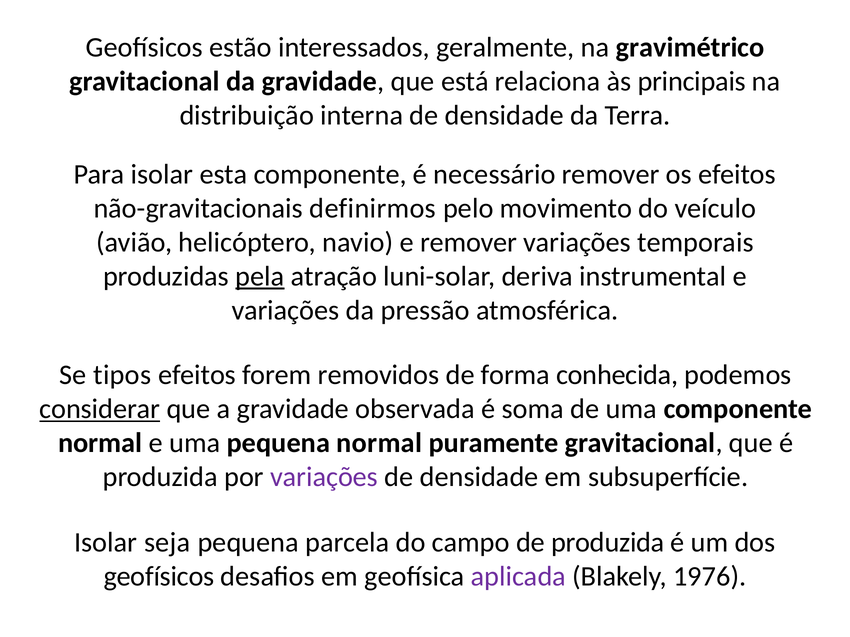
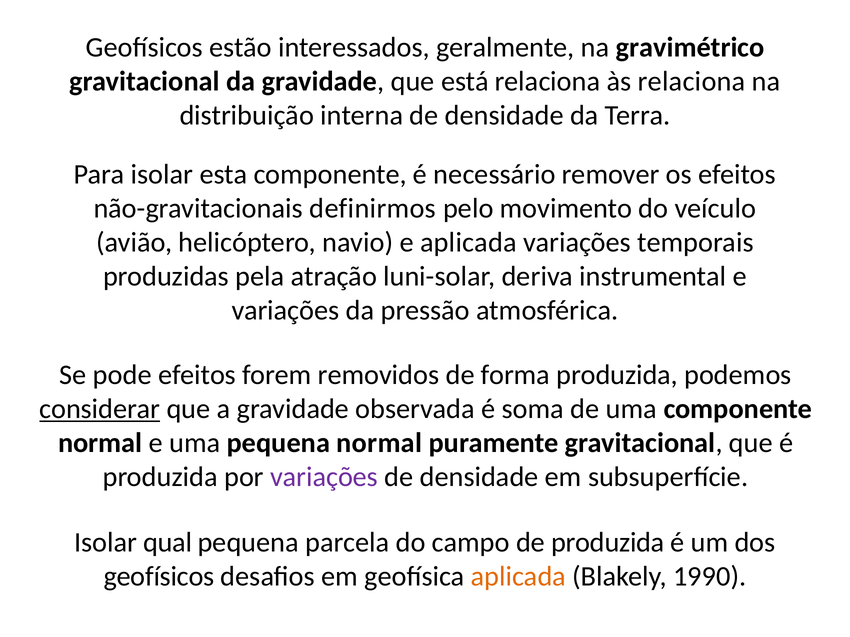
às principais: principais -> relaciona
e remover: remover -> aplicada
pela underline: present -> none
tipos: tipos -> pode
forma conhecida: conhecida -> produzida
seja: seja -> qual
aplicada at (518, 577) colour: purple -> orange
1976: 1976 -> 1990
